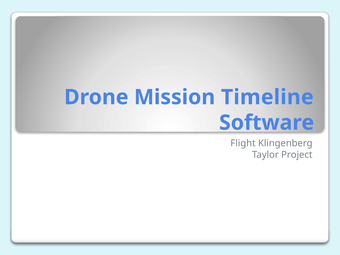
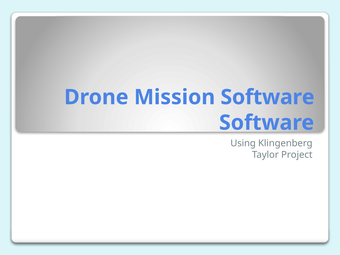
Mission Timeline: Timeline -> Software
Flight: Flight -> Using
